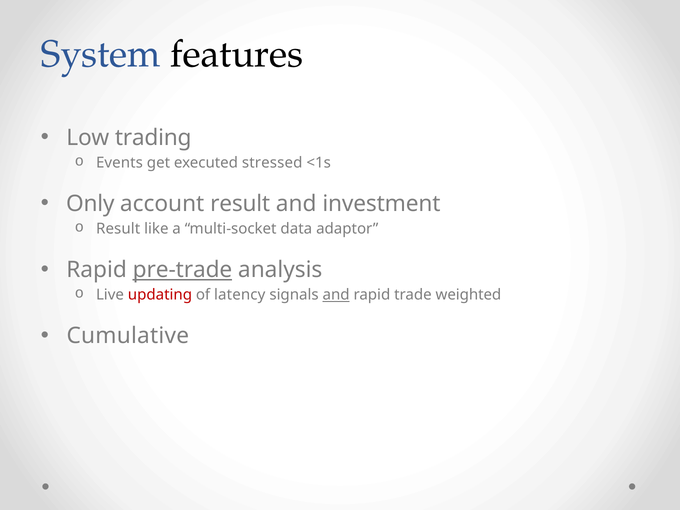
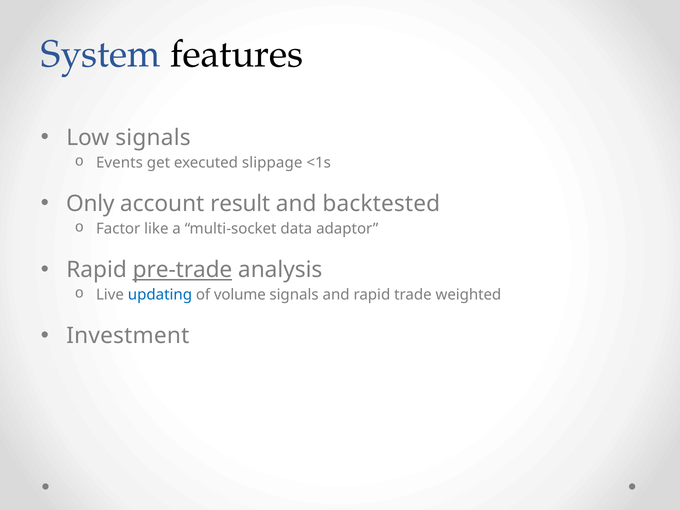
Low trading: trading -> signals
stressed: stressed -> slippage
investment: investment -> backtested
Result at (118, 229): Result -> Factor
updating colour: red -> blue
latency: latency -> volume
and at (336, 295) underline: present -> none
Cumulative: Cumulative -> Investment
